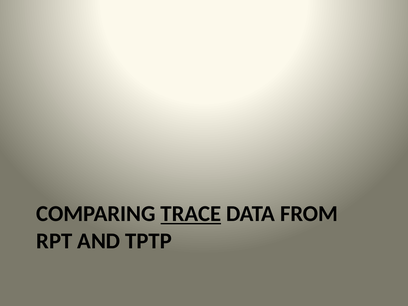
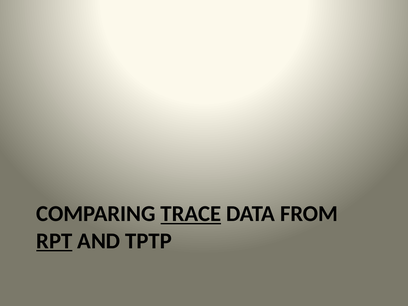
RPT underline: none -> present
